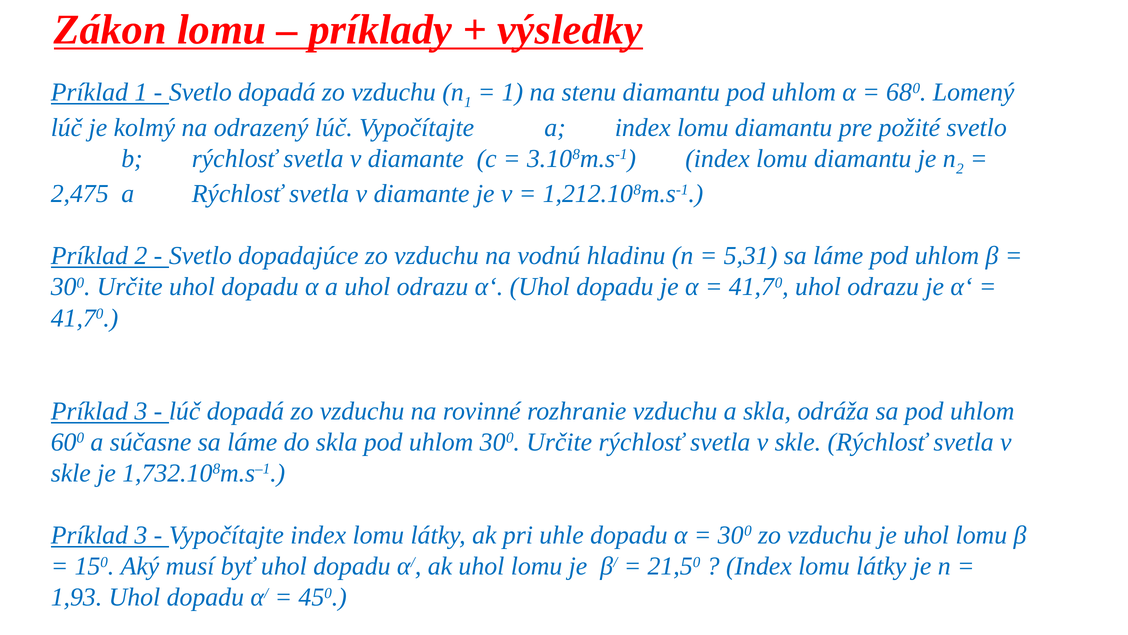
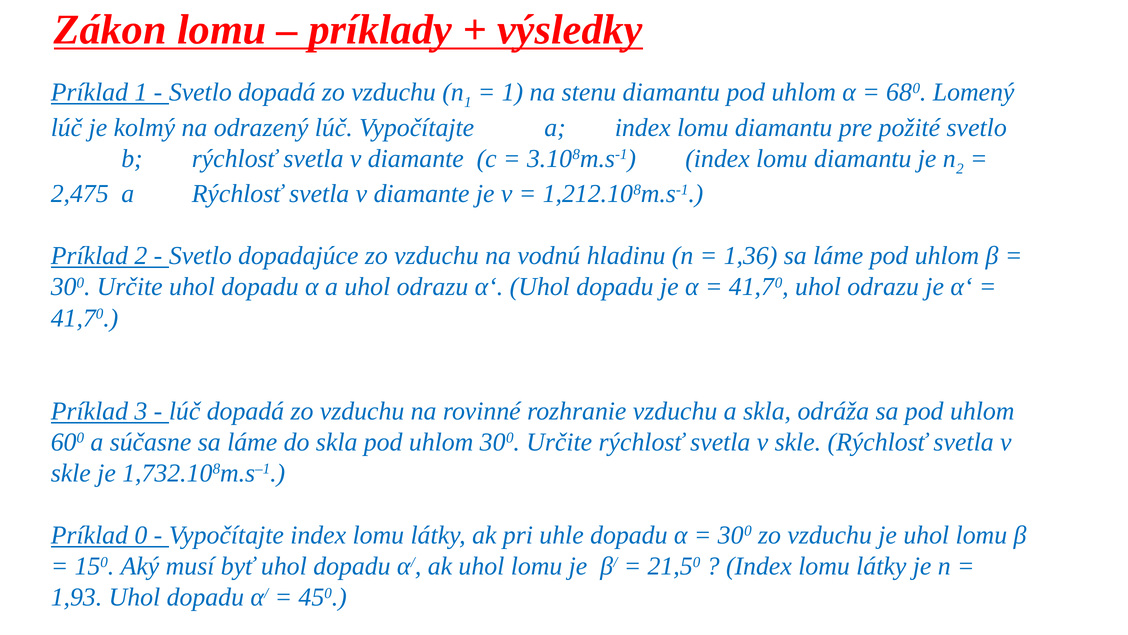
5,31: 5,31 -> 1,36
3 at (141, 535): 3 -> 0
